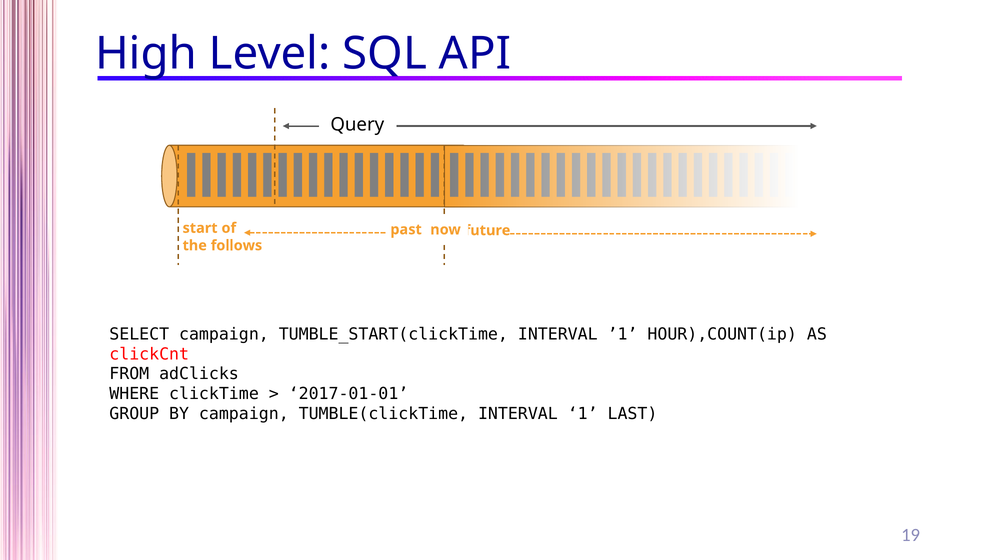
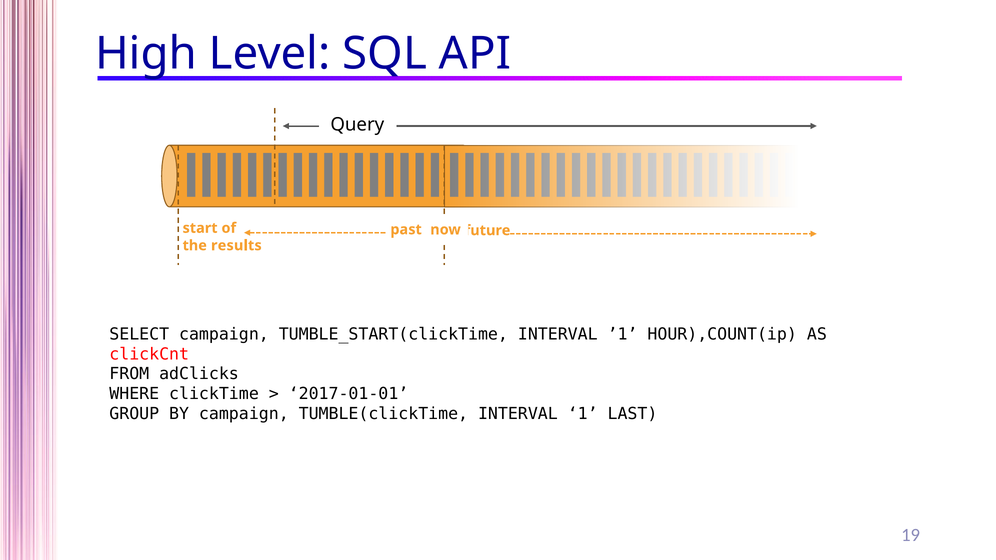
follows: follows -> results
